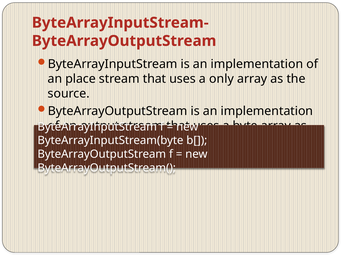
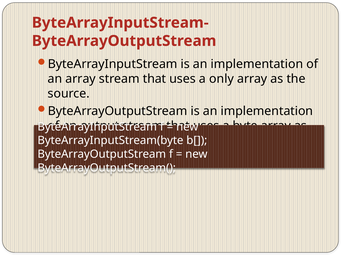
an place: place -> array
